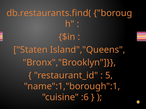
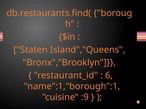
5: 5 -> 6
:6: :6 -> :9
